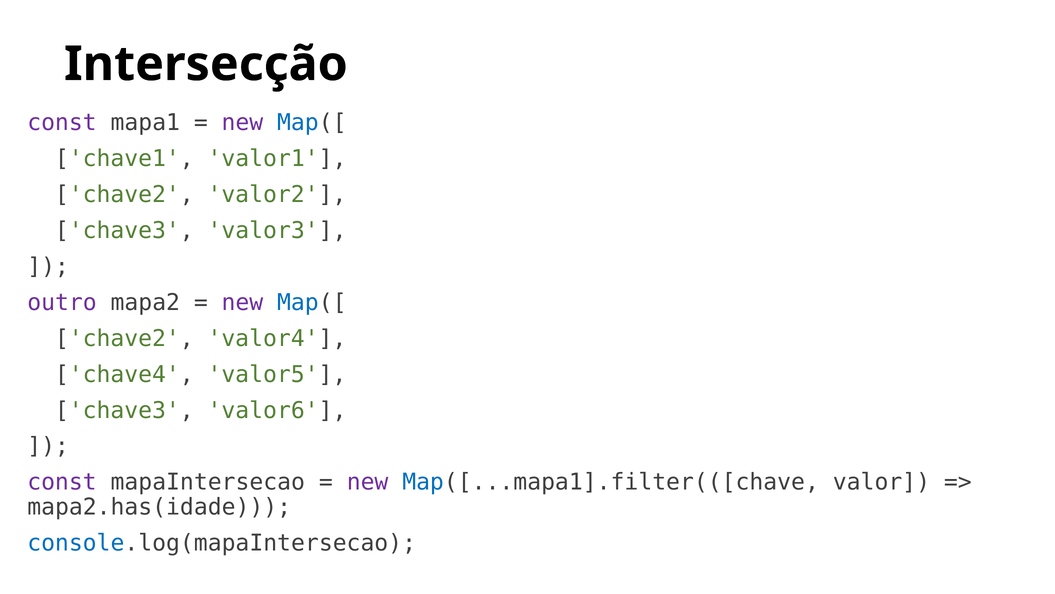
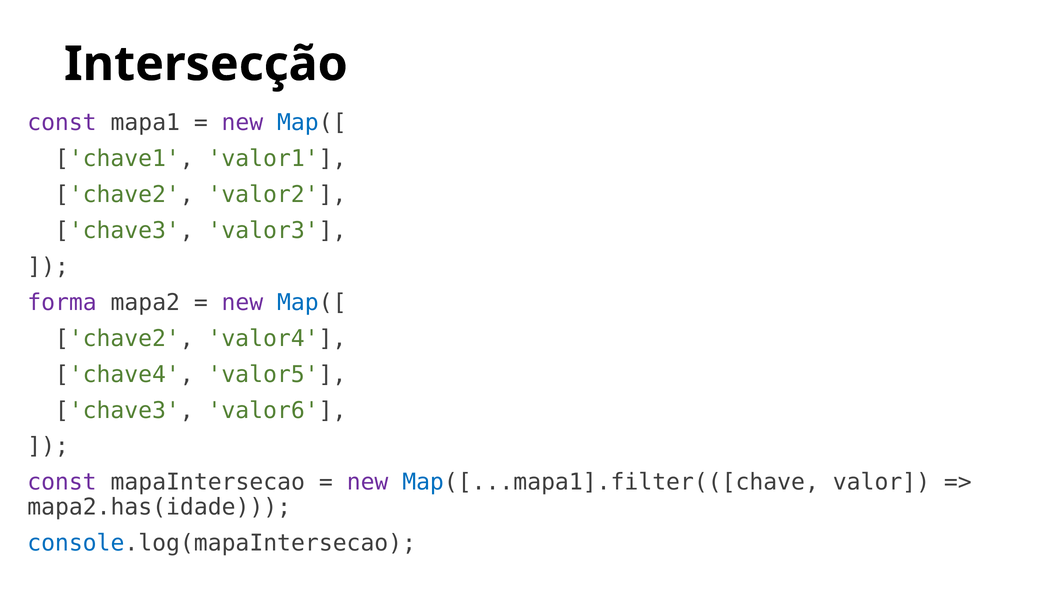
outro: outro -> forma
